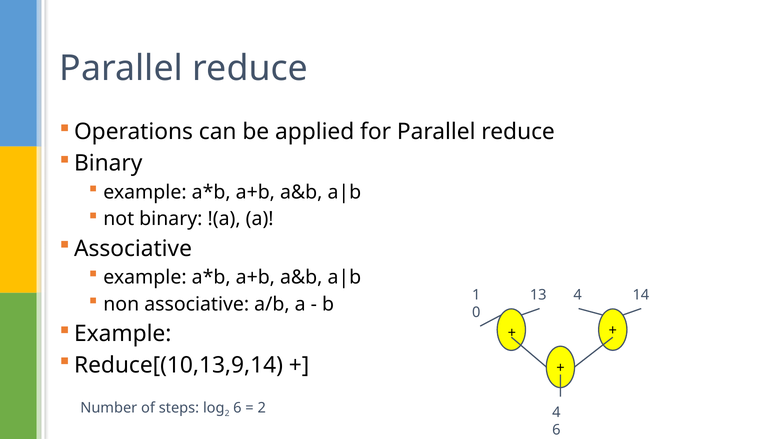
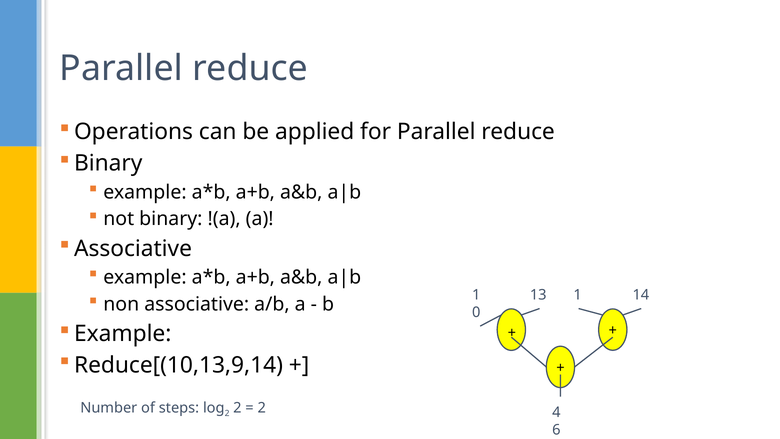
13 4: 4 -> 1
2 6: 6 -> 2
